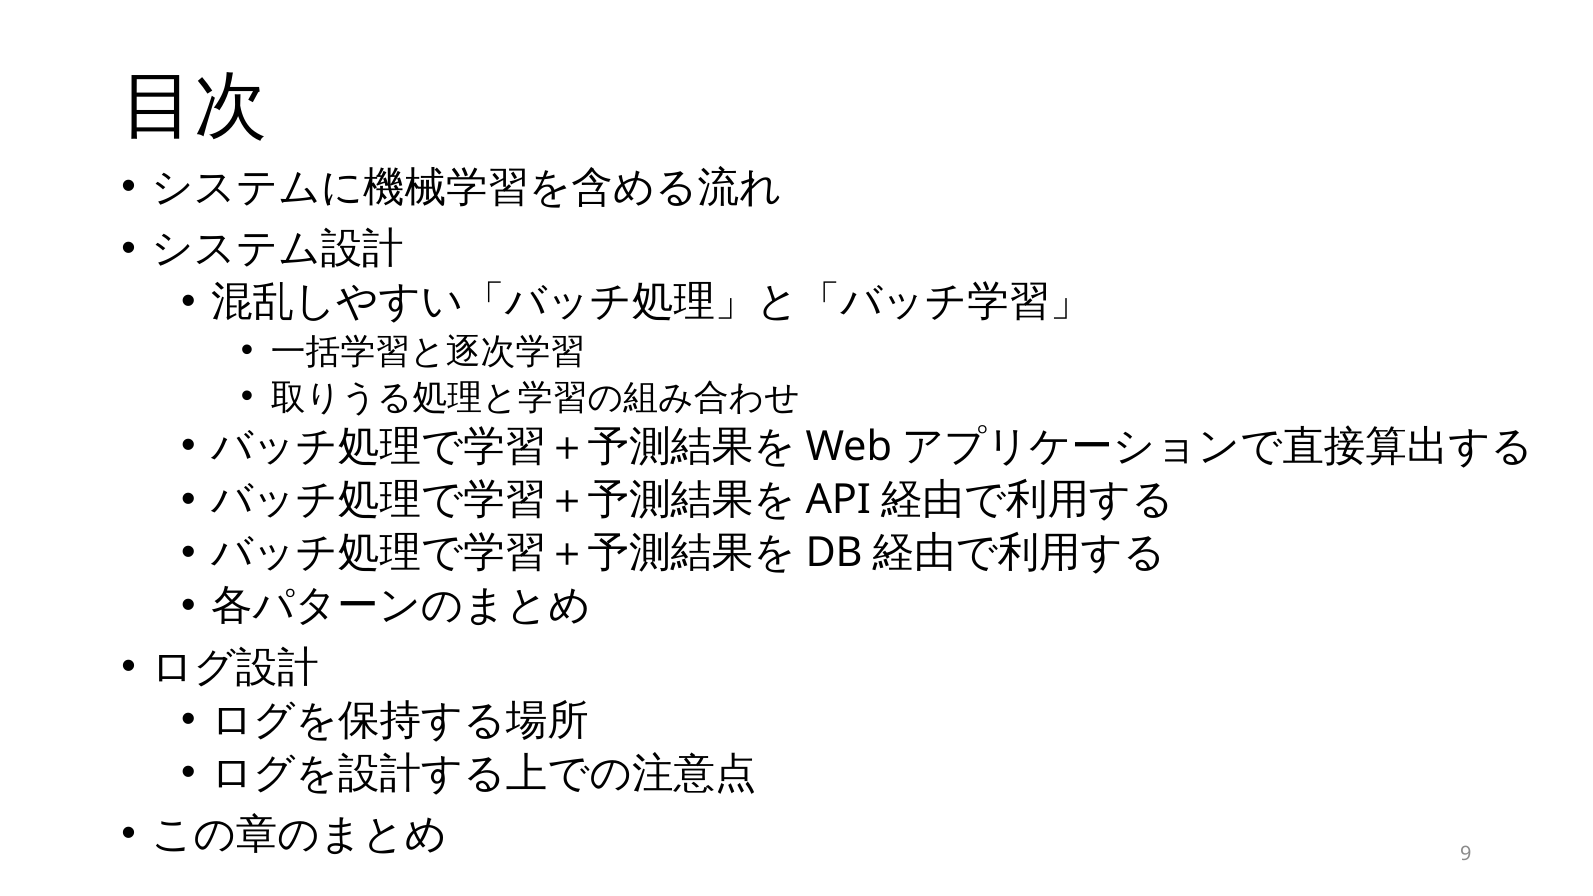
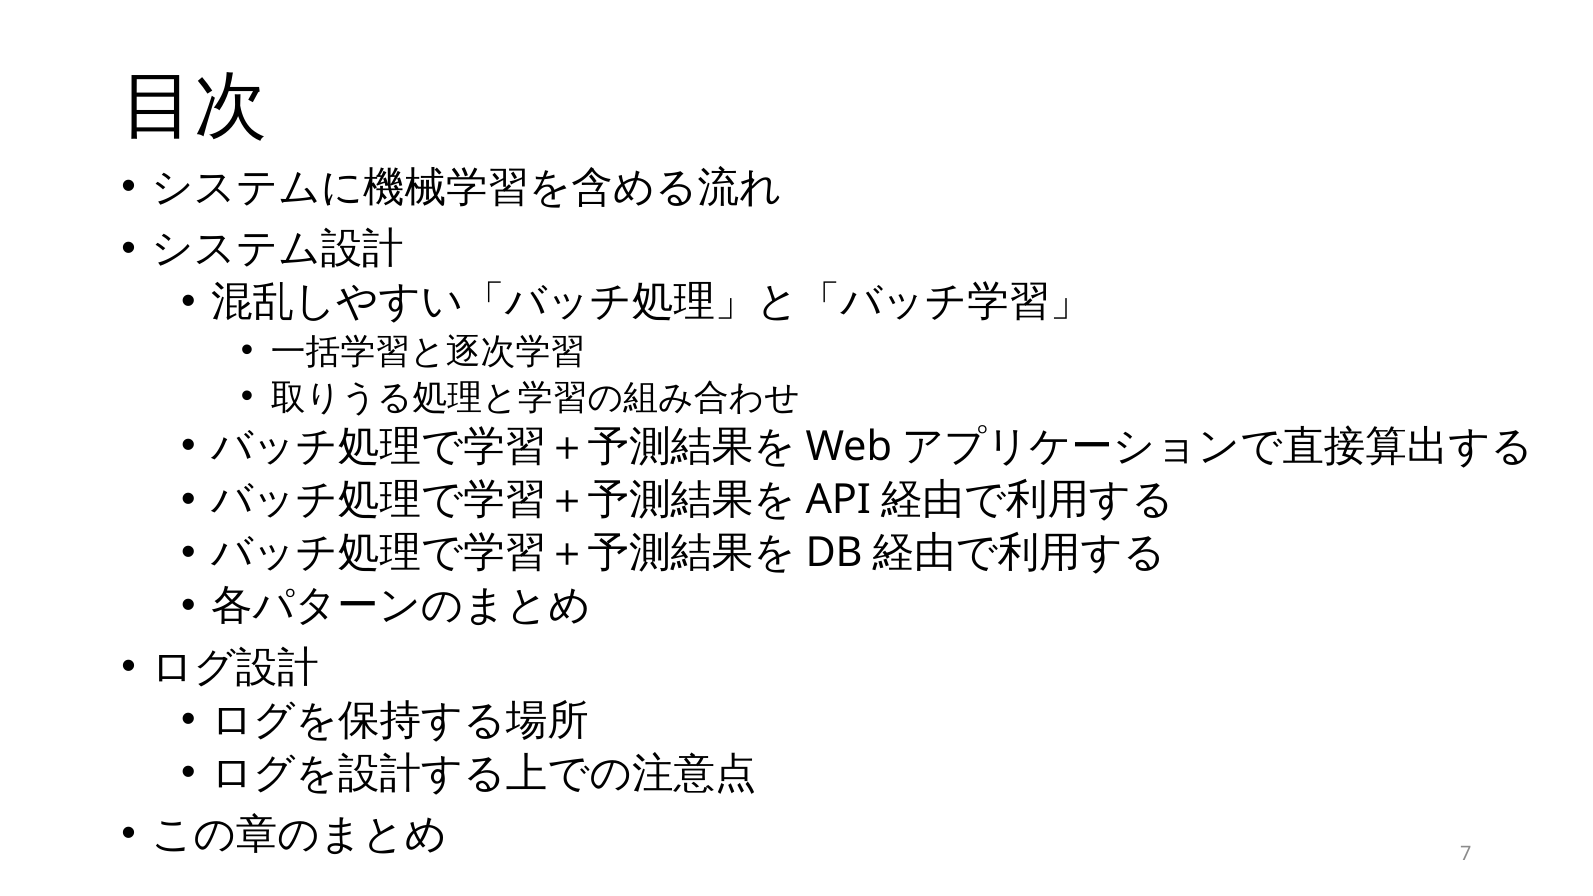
9: 9 -> 7
